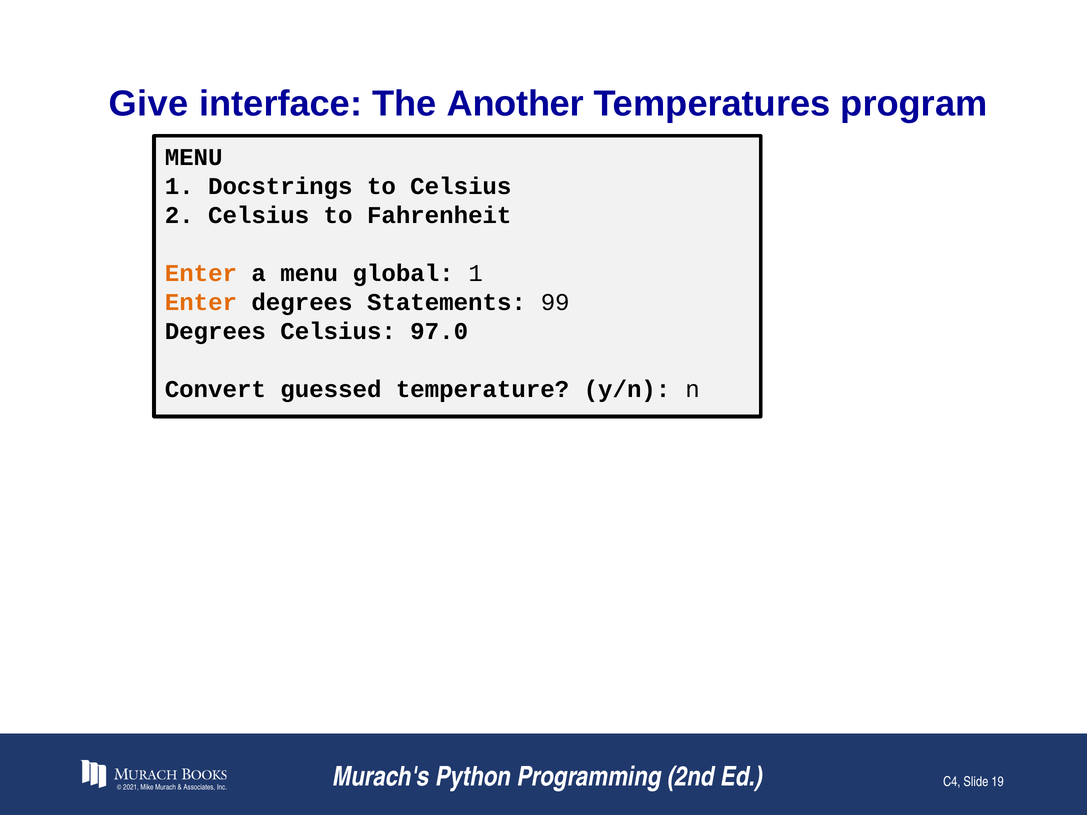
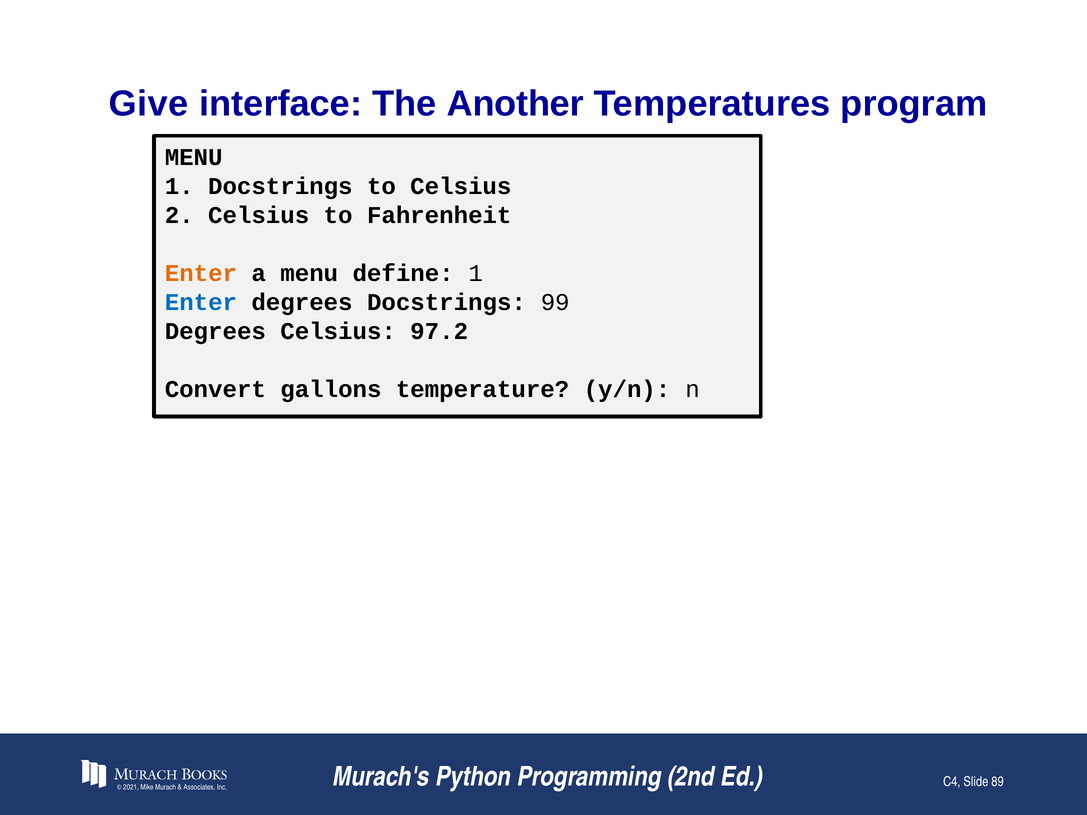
global: global -> define
Enter at (201, 302) colour: orange -> blue
degrees Statements: Statements -> Docstrings
97.0: 97.0 -> 97.2
guessed: guessed -> gallons
19: 19 -> 89
